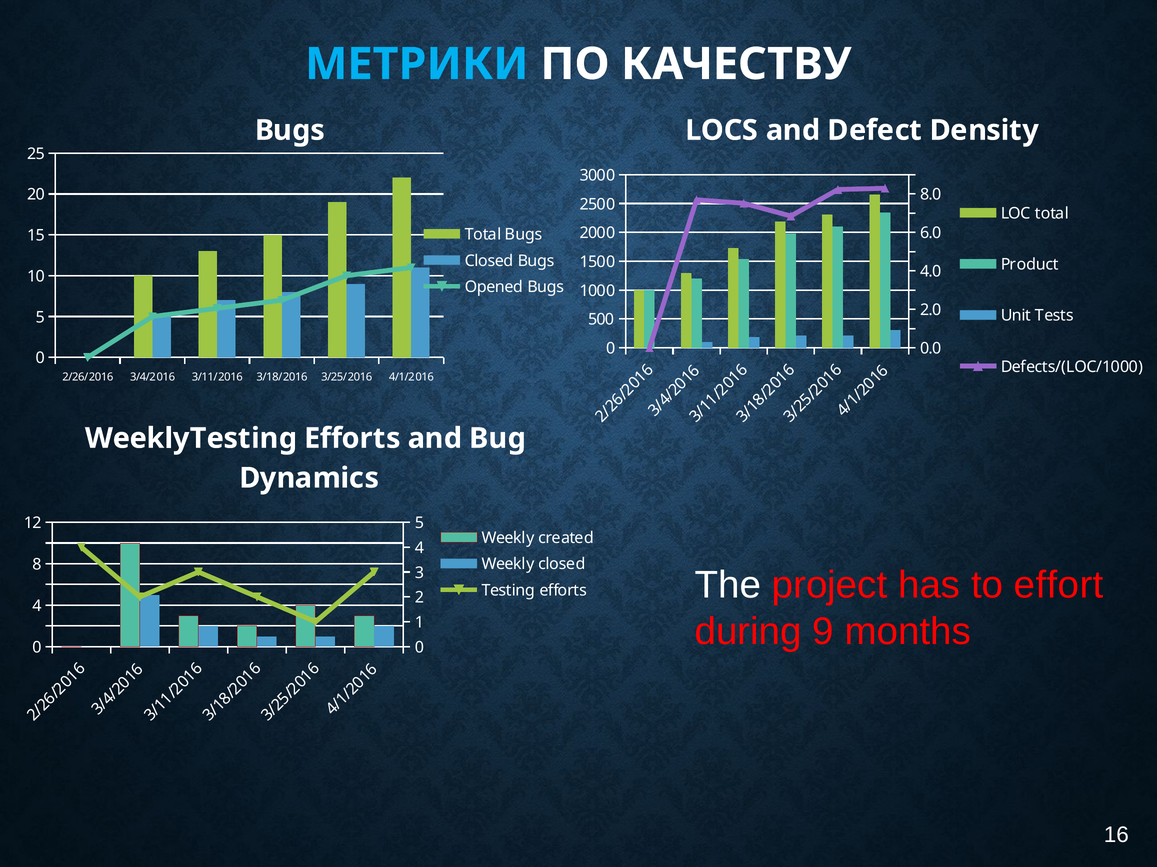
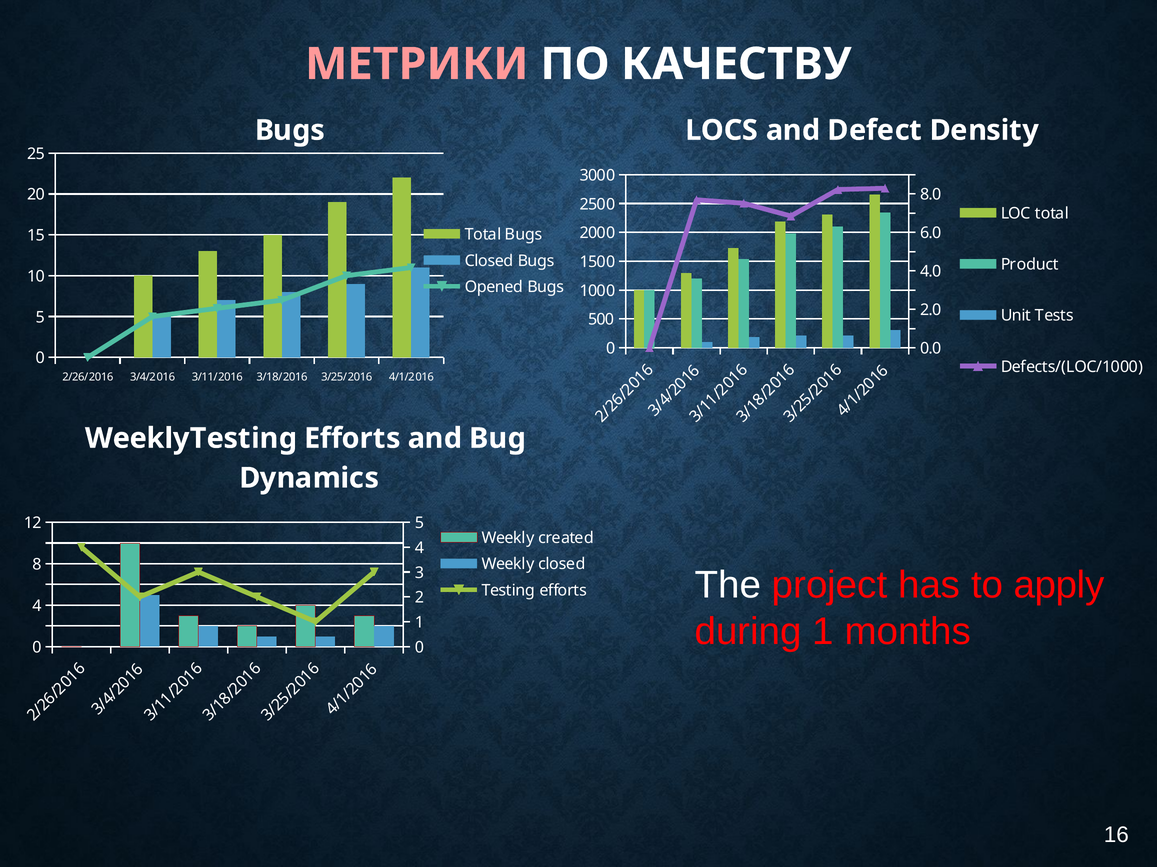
МЕТРИКИ colour: light blue -> pink
effort: effort -> apply
during 9: 9 -> 1
